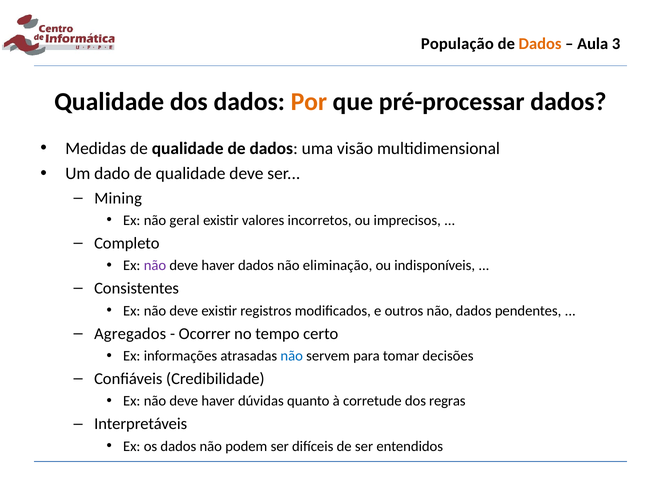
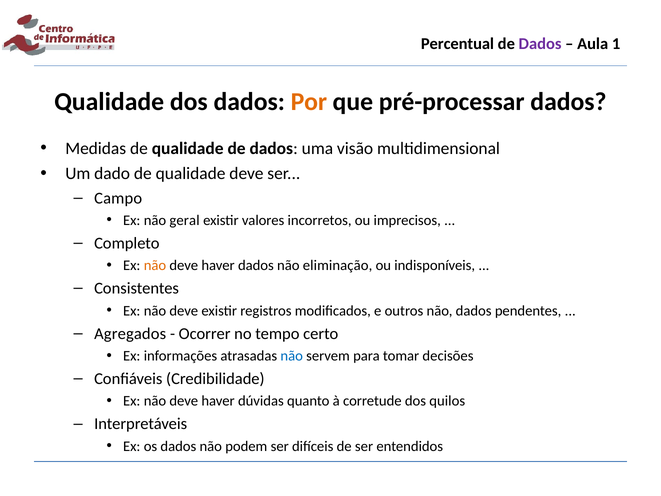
População: População -> Percentual
Dados at (540, 44) colour: orange -> purple
3: 3 -> 1
Mining: Mining -> Campo
não at (155, 265) colour: purple -> orange
regras: regras -> quilos
